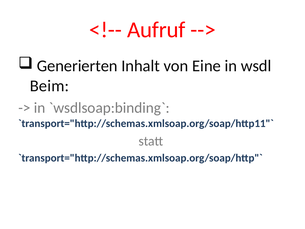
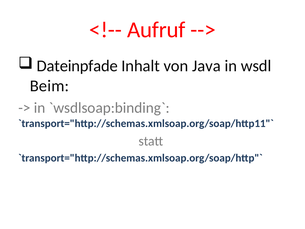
Generierten: Generierten -> Dateinpfade
Eine: Eine -> Java
